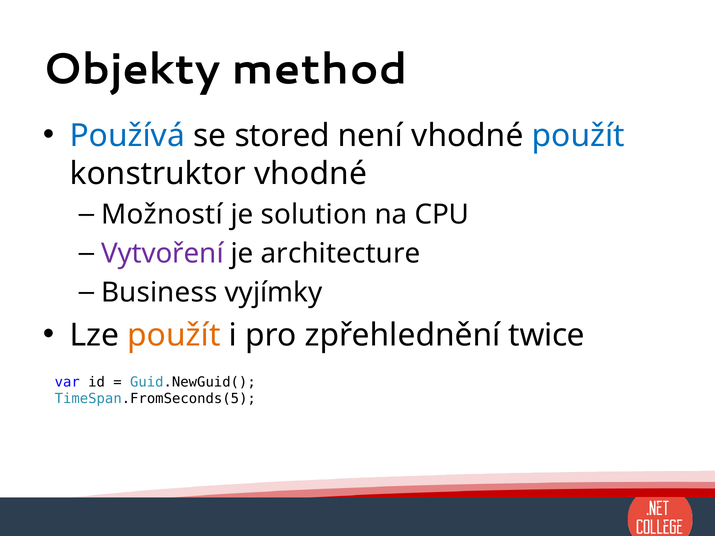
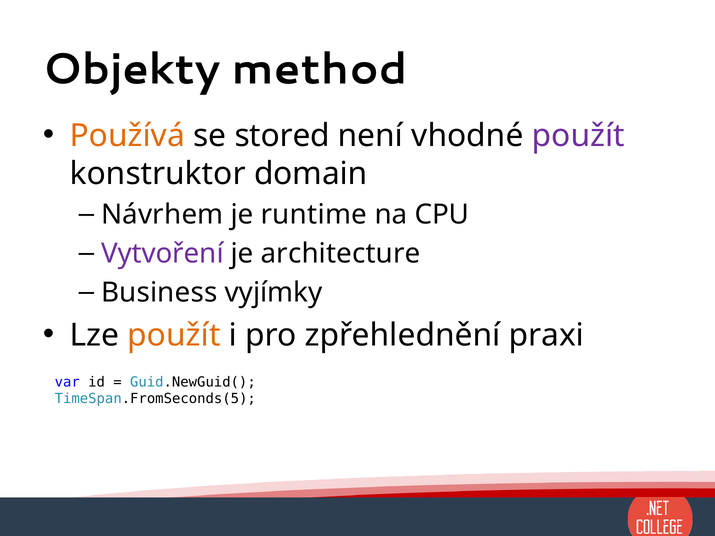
Používá colour: blue -> orange
použít at (578, 136) colour: blue -> purple
konstruktor vhodné: vhodné -> domain
Možností: Možností -> Návrhem
solution: solution -> runtime
twice: twice -> praxi
